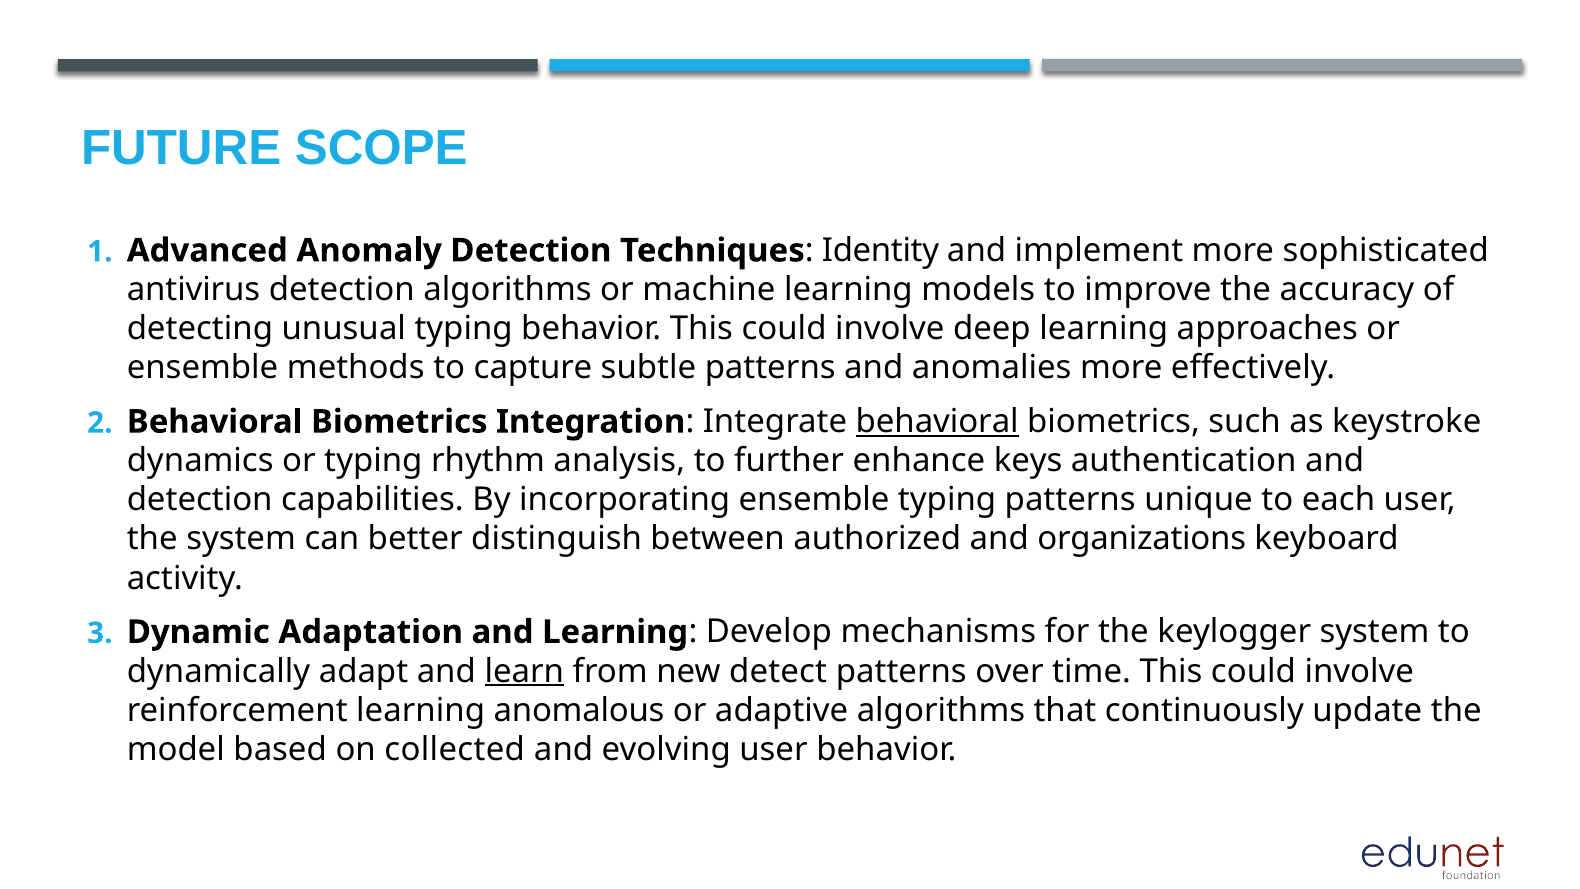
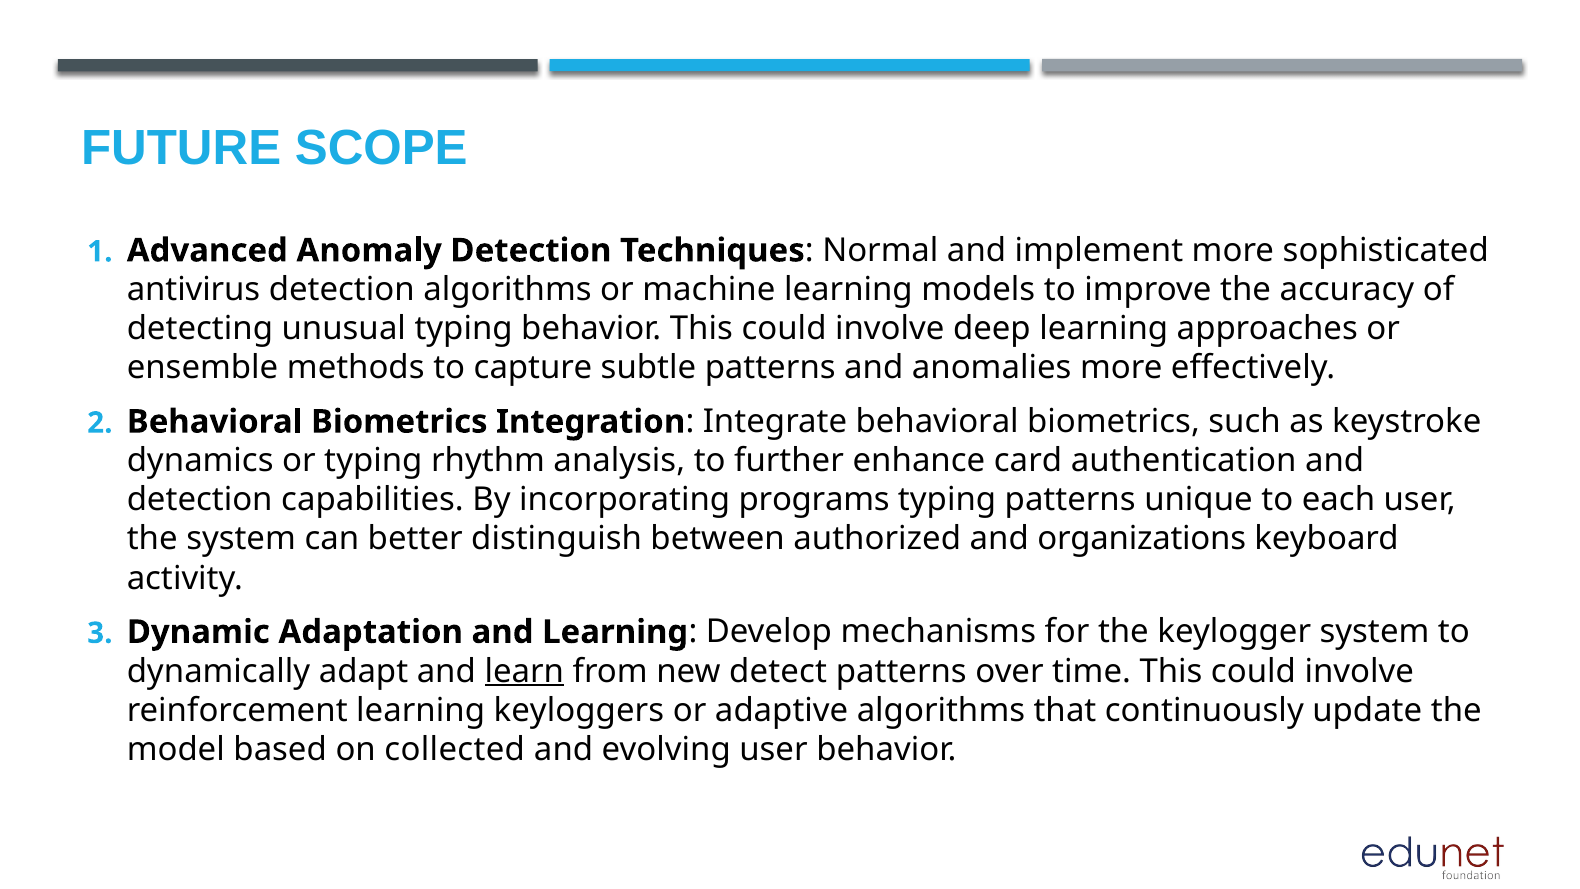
Identity: Identity -> Normal
behavioral at (937, 422) underline: present -> none
keys: keys -> card
incorporating ensemble: ensemble -> programs
anomalous: anomalous -> keyloggers
